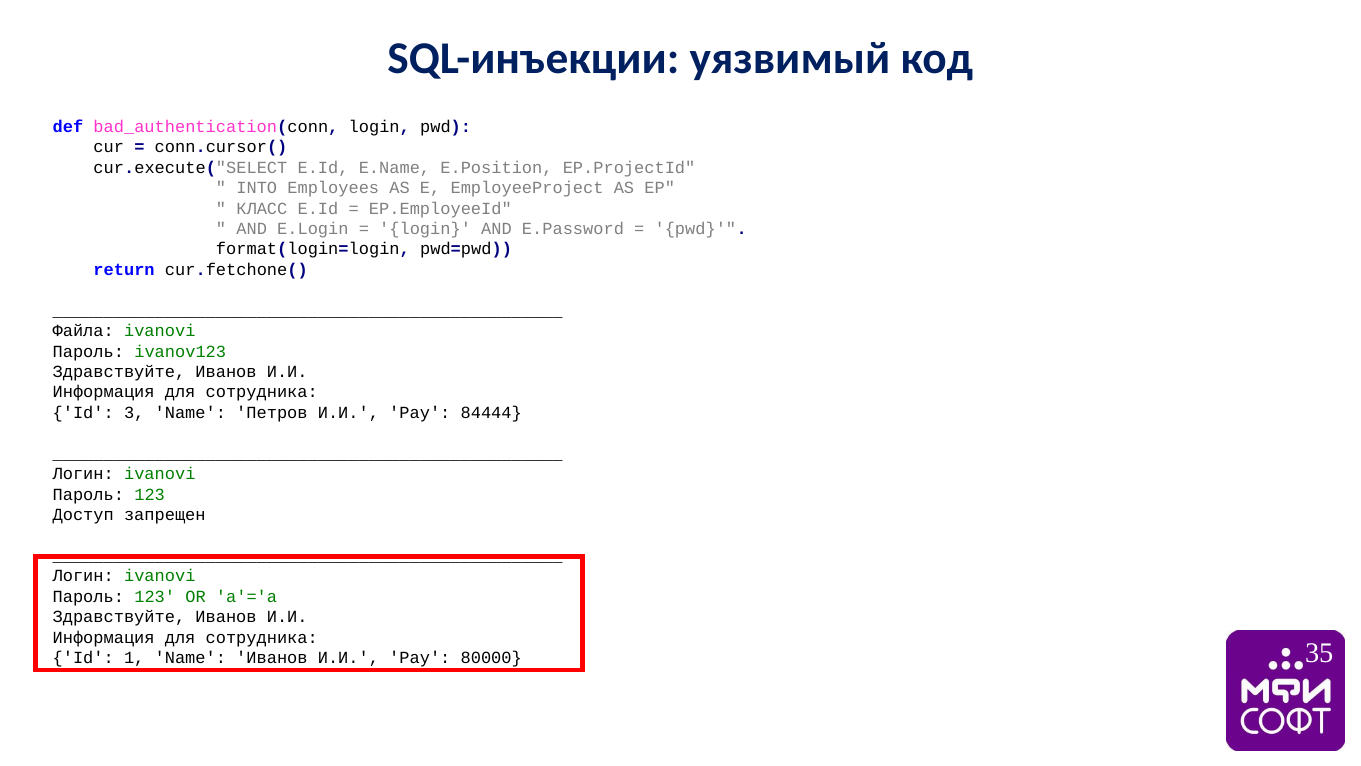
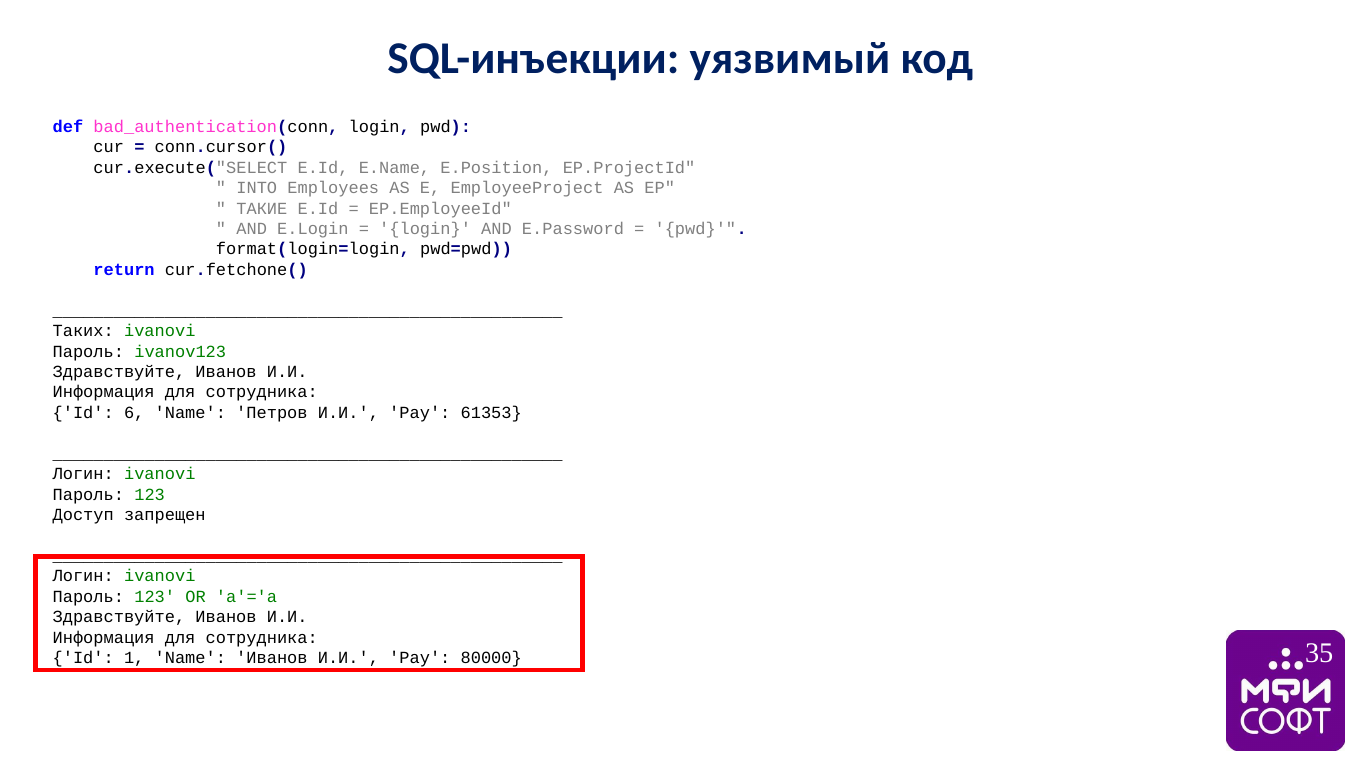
КЛАСС: КЛАСС -> ТАКИЕ
Файла: Файла -> Таких
3: 3 -> 6
84444: 84444 -> 61353
